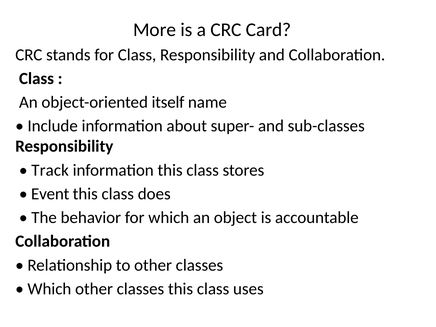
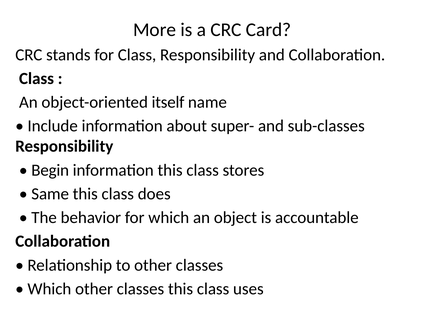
Track: Track -> Begin
Event: Event -> Same
